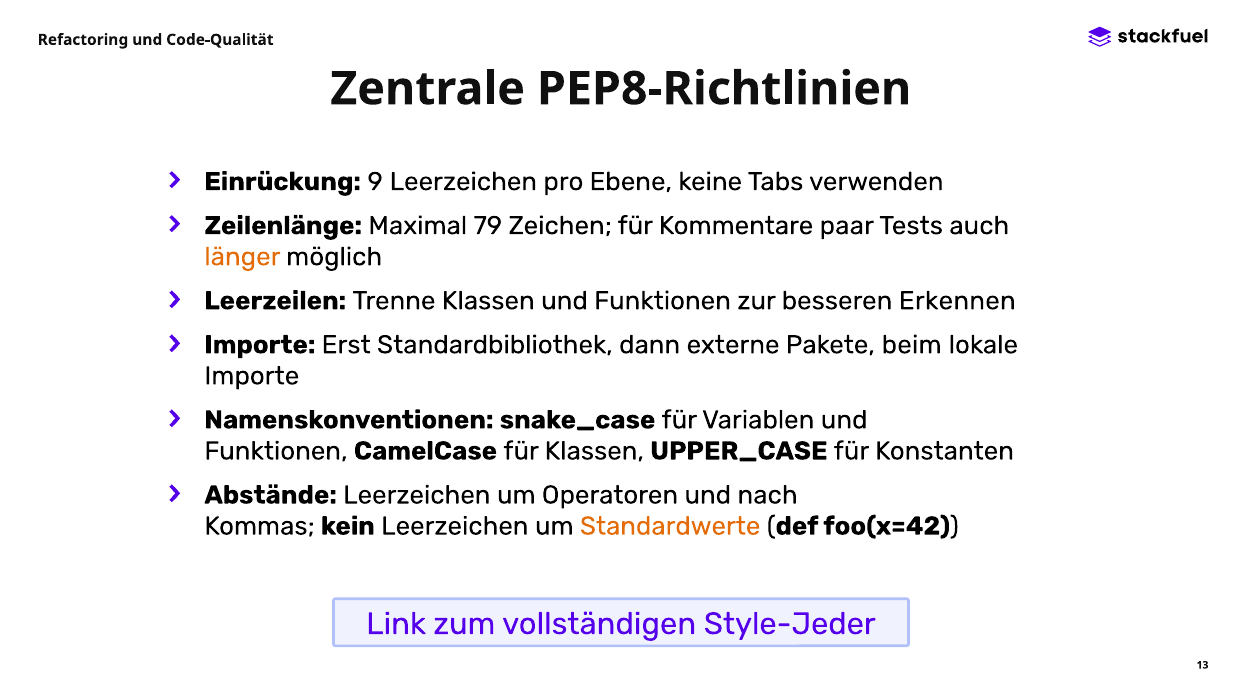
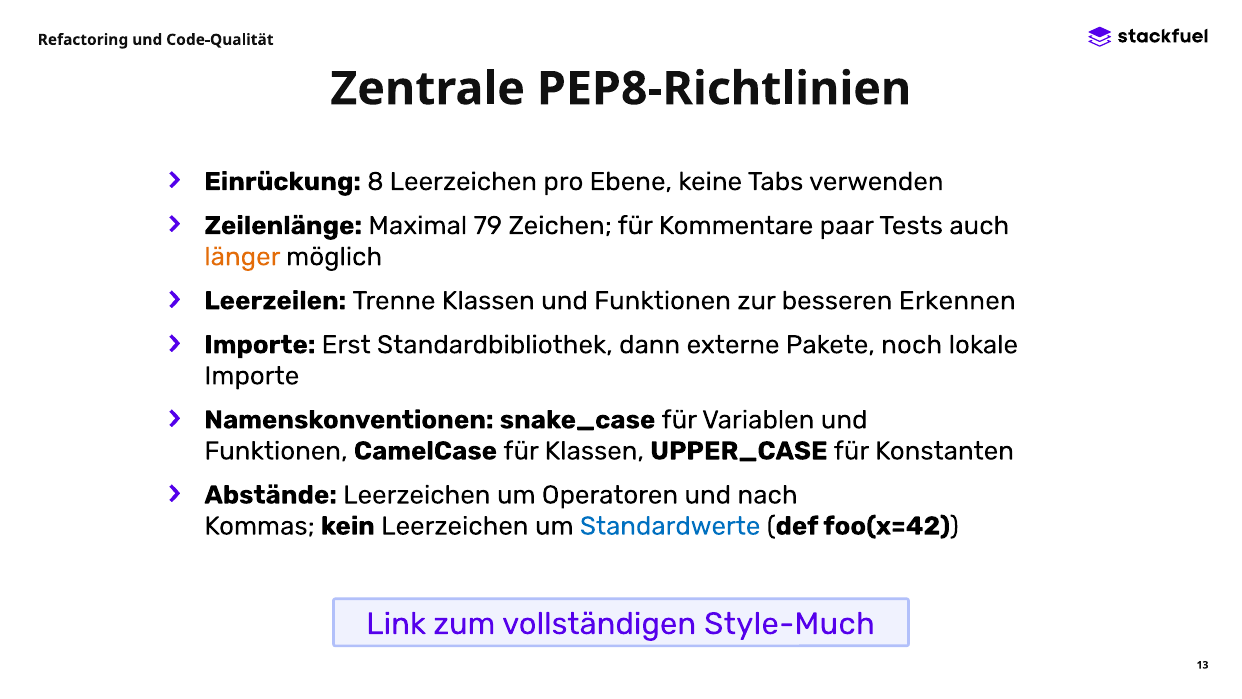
9: 9 -> 8
beim: beim -> noch
Standardwerte colour: orange -> blue
Style-Jeder: Style-Jeder -> Style-Much
